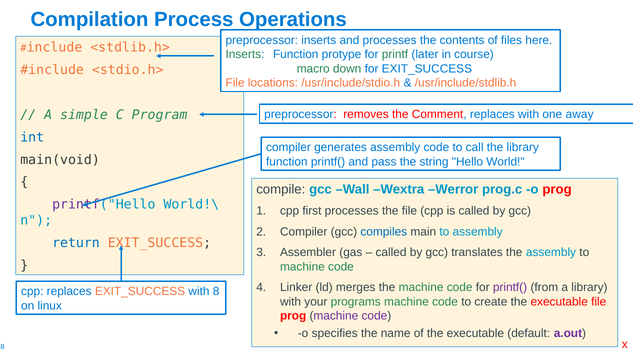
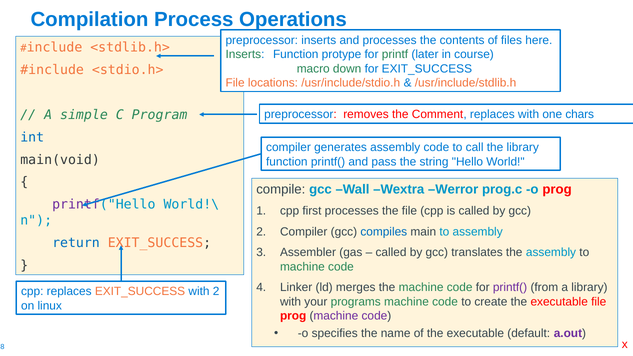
away: away -> chars
with 8: 8 -> 2
